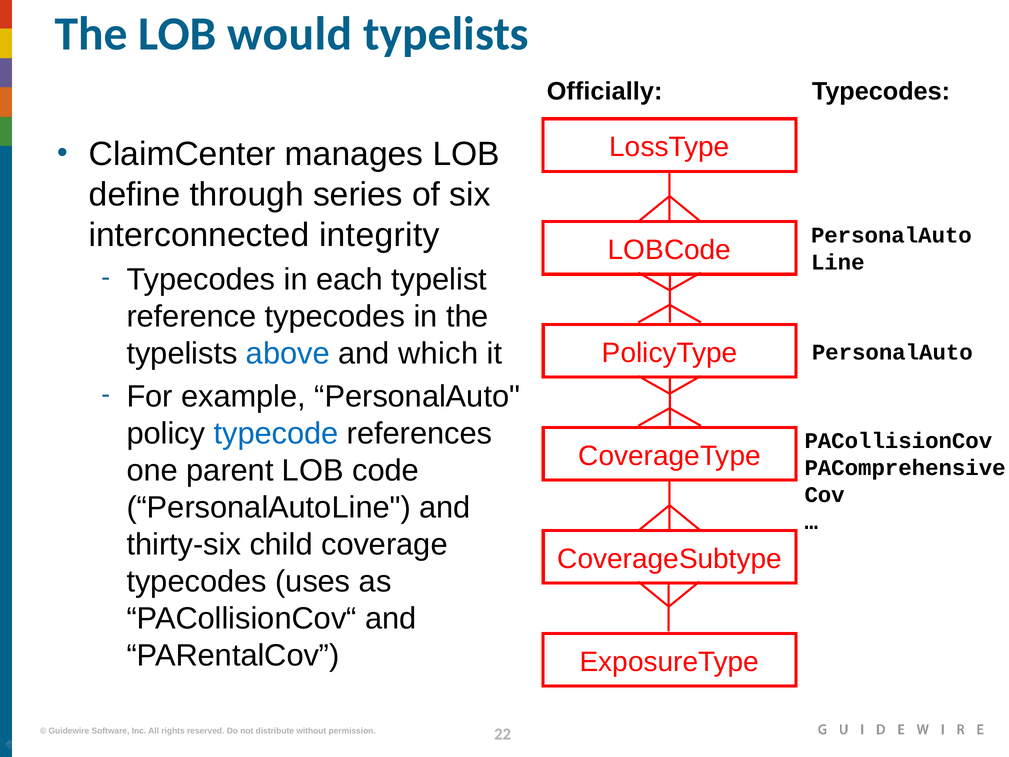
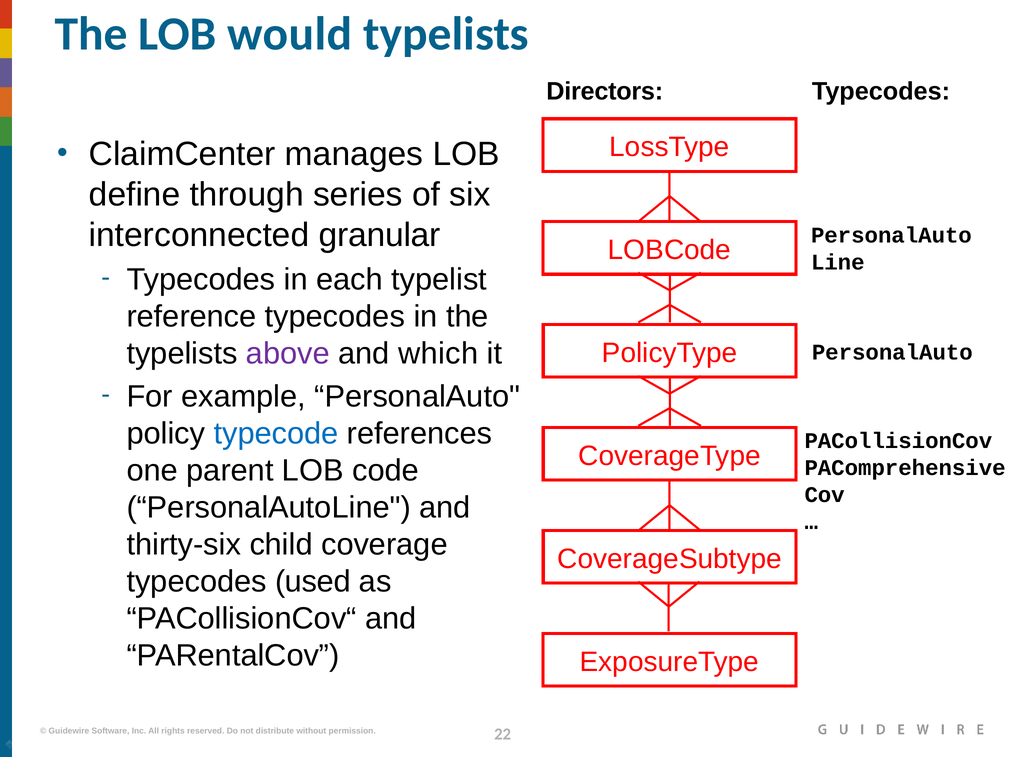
Officially: Officially -> Directors
integrity: integrity -> granular
above colour: blue -> purple
uses: uses -> used
